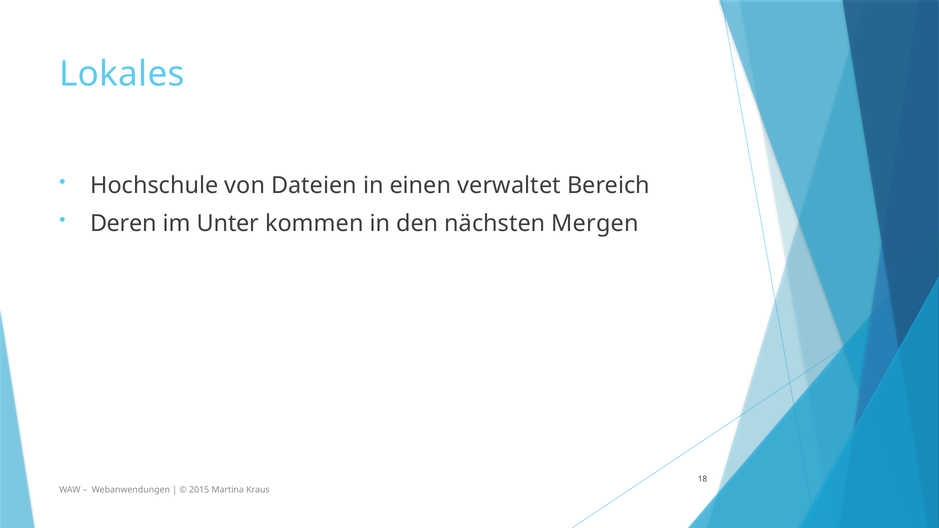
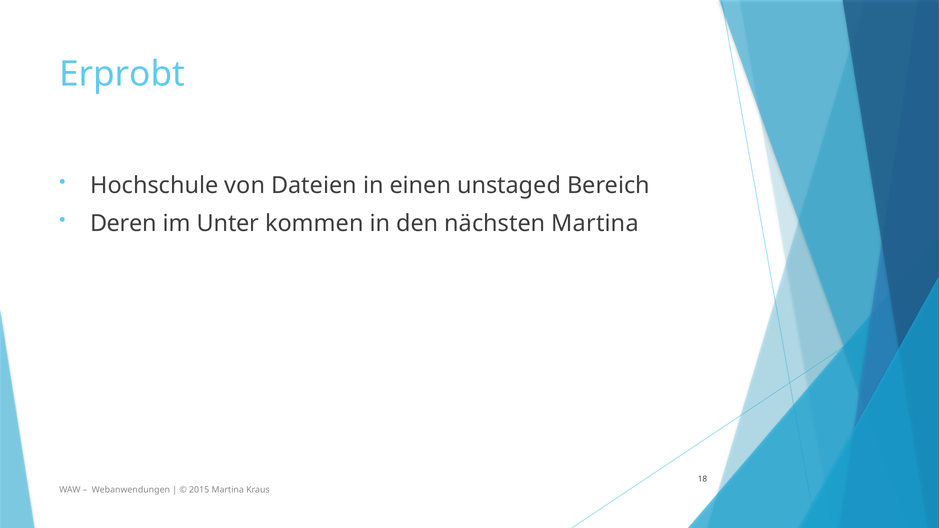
Lokales: Lokales -> Erprobt
verwaltet: verwaltet -> unstaged
nächsten Mergen: Mergen -> Martina
